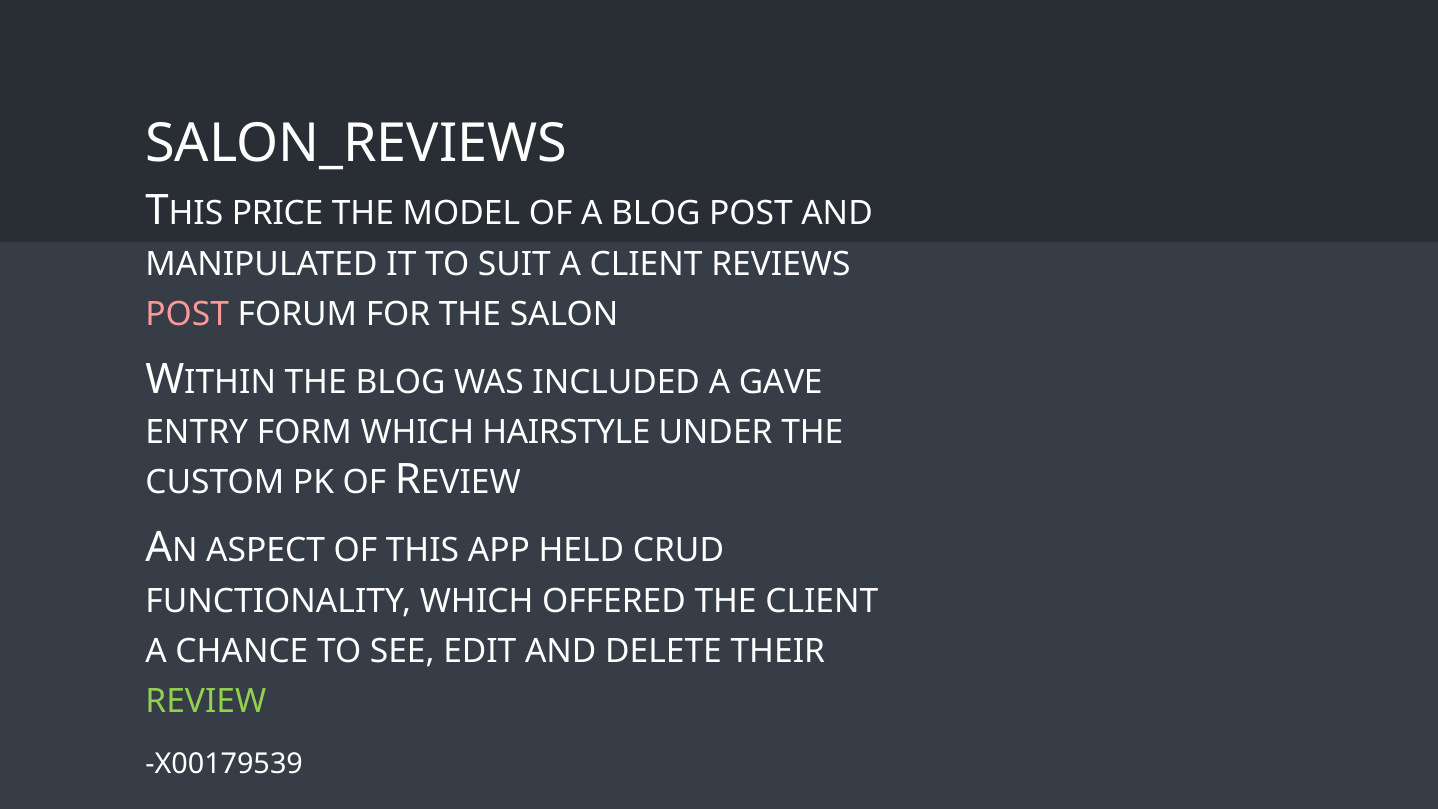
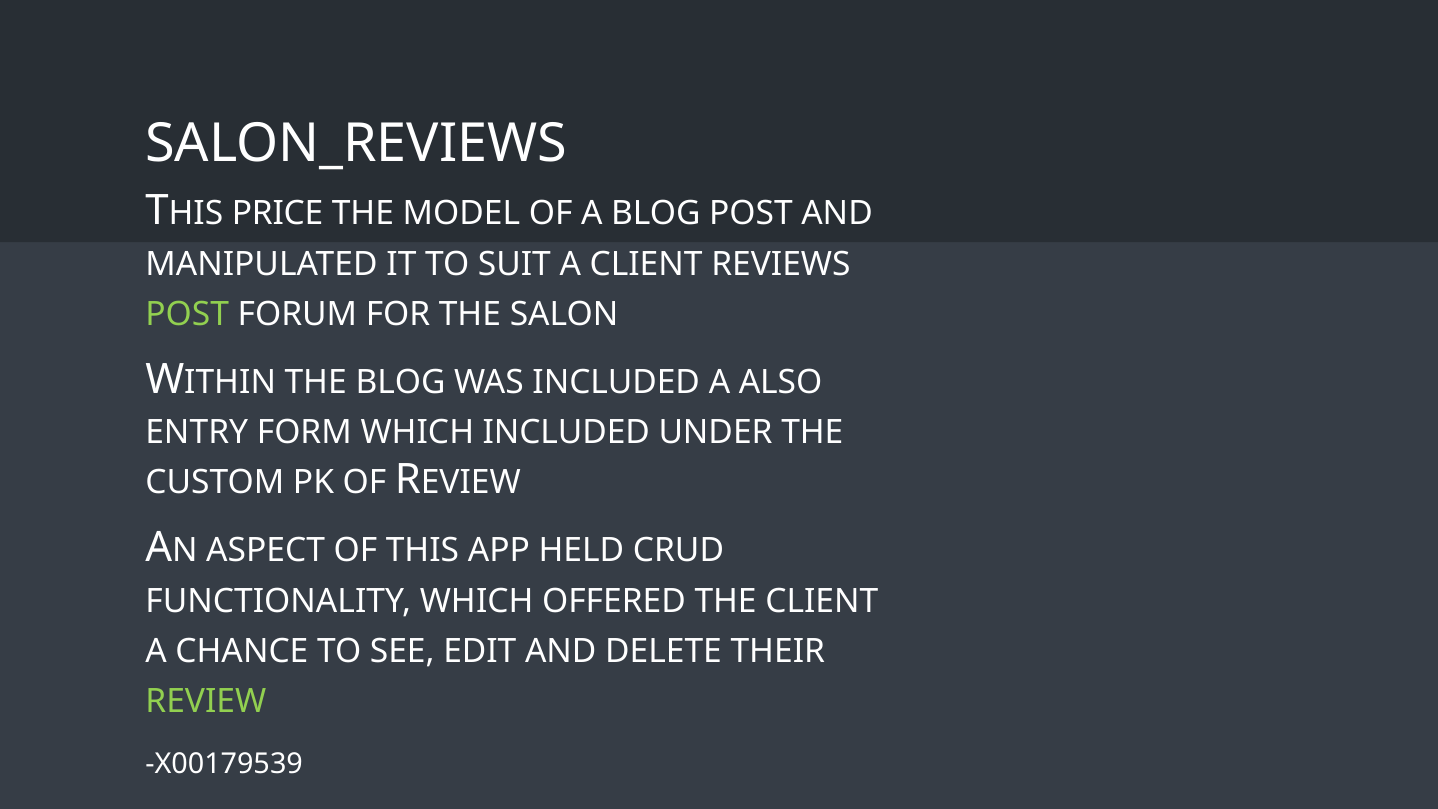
POST at (187, 314) colour: pink -> light green
GAVE: GAVE -> ALSO
WHICH HAIRSTYLE: HAIRSTYLE -> INCLUDED
